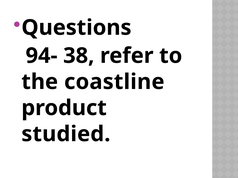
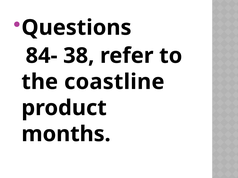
94-: 94- -> 84-
studied: studied -> months
